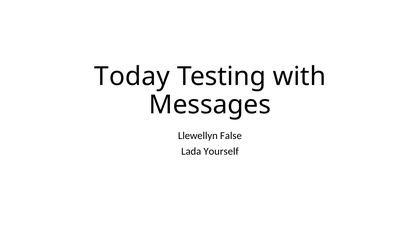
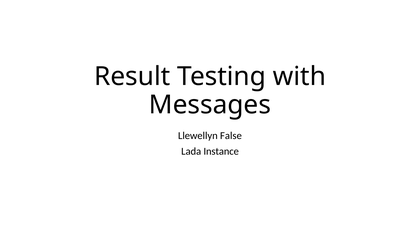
Today: Today -> Result
Yourself: Yourself -> Instance
